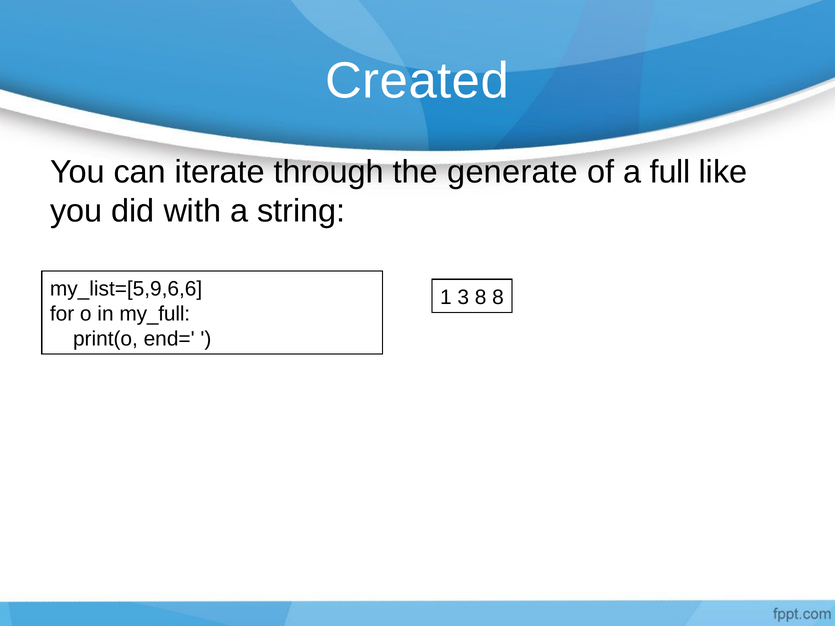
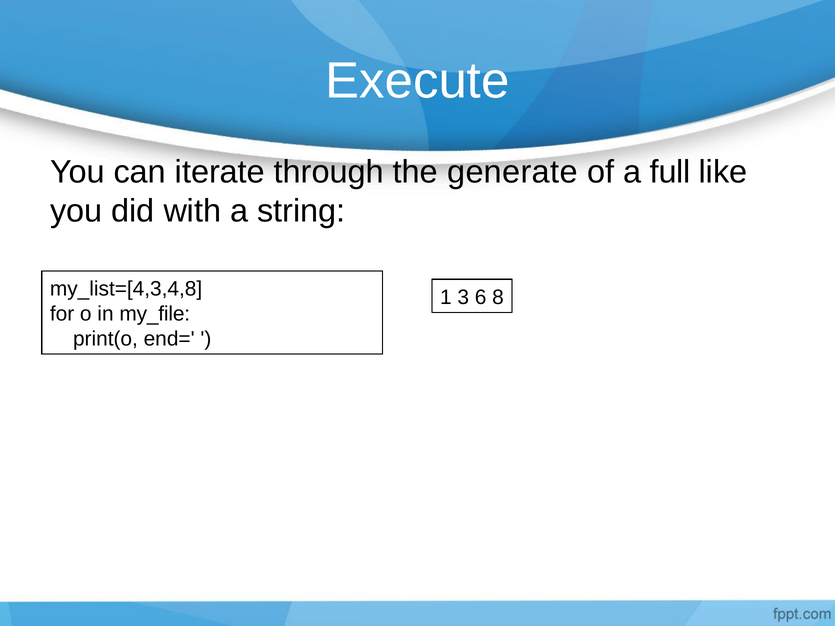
Created: Created -> Execute
my_list=[5,9,6,6: my_list=[5,9,6,6 -> my_list=[4,3,4,8
3 8: 8 -> 6
my_full: my_full -> my_file
